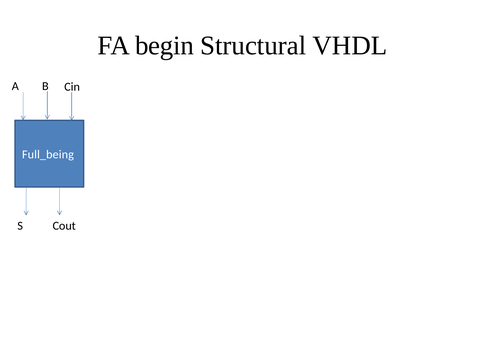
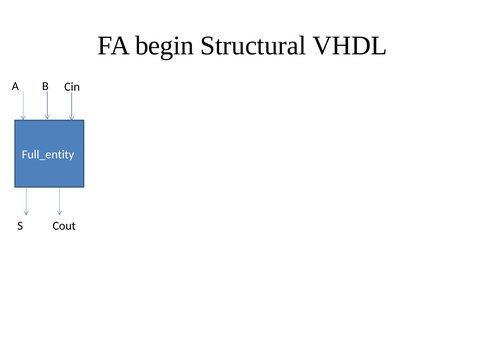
Full_being: Full_being -> Full_entity
